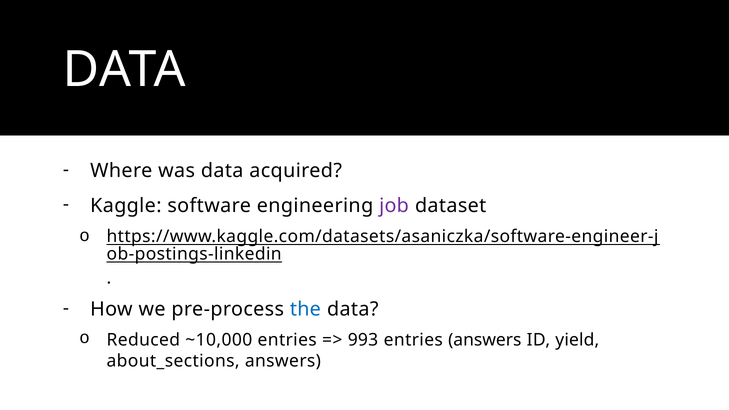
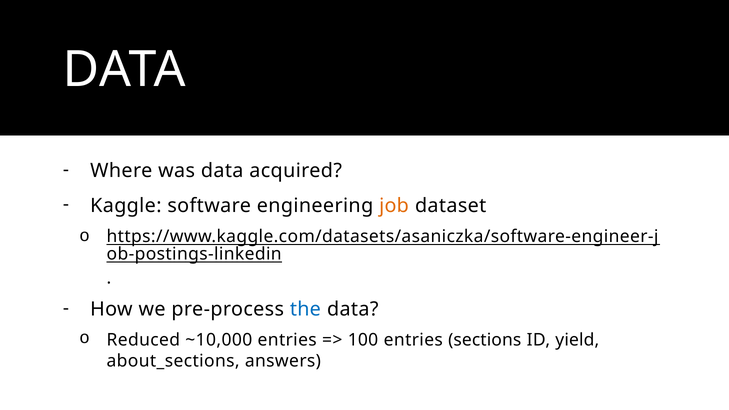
job colour: purple -> orange
993: 993 -> 100
entries answers: answers -> sections
